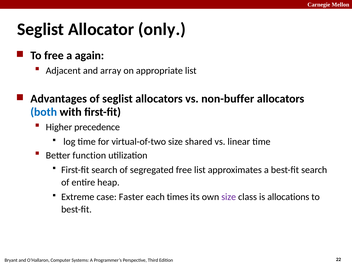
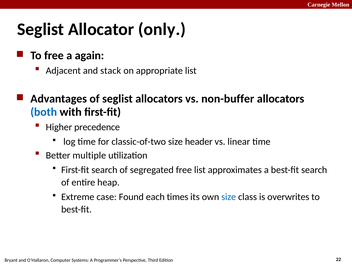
array: array -> stack
virtual-of-two: virtual-of-two -> classic-of-two
shared: shared -> header
function: function -> multiple
Faster: Faster -> Found
size at (229, 197) colour: purple -> blue
allocations: allocations -> overwrites
